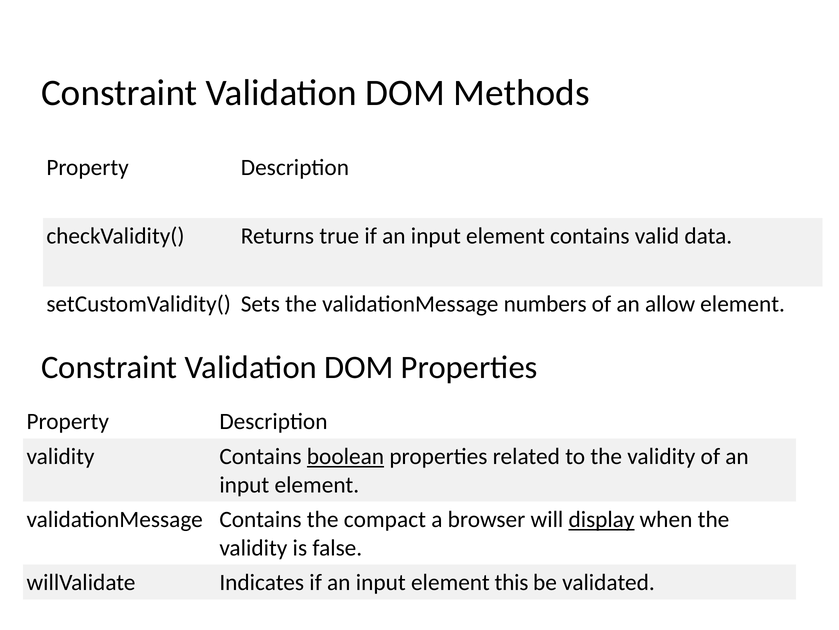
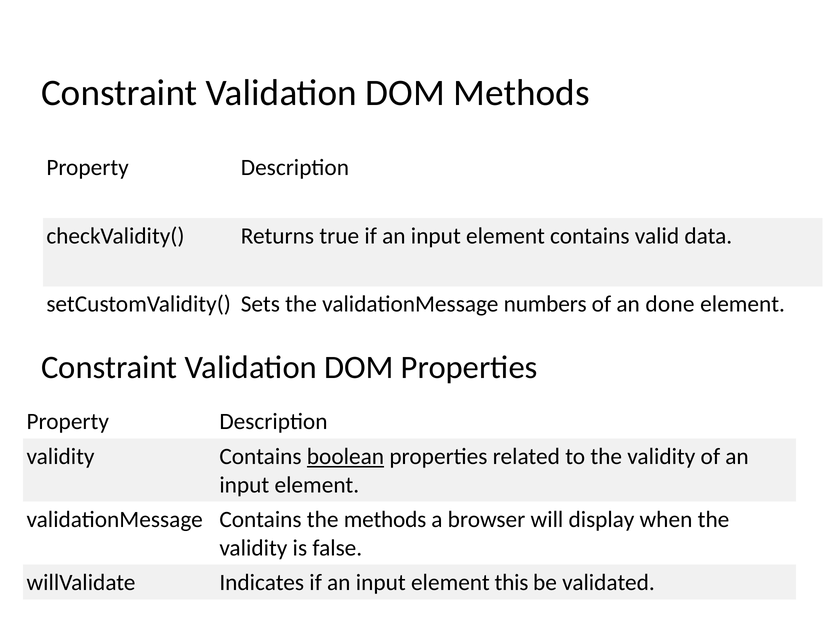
allow: allow -> done
the compact: compact -> methods
display underline: present -> none
